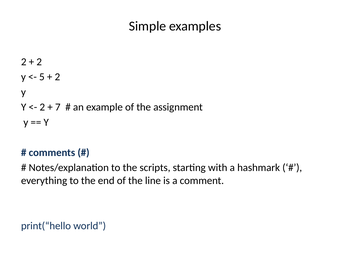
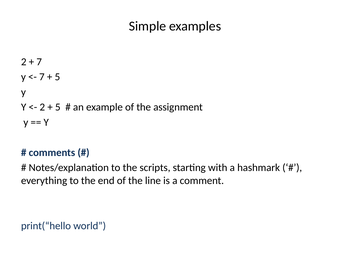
2 at (39, 62): 2 -> 7
5 at (42, 77): 5 -> 7
2 at (57, 77): 2 -> 5
7 at (58, 107): 7 -> 5
